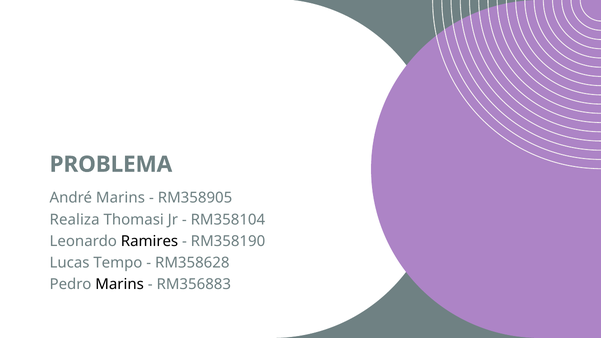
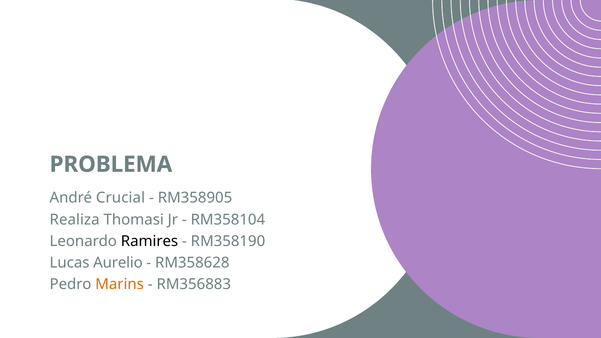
André Marins: Marins -> Crucial
Tempo: Tempo -> Aurelio
Marins at (120, 285) colour: black -> orange
